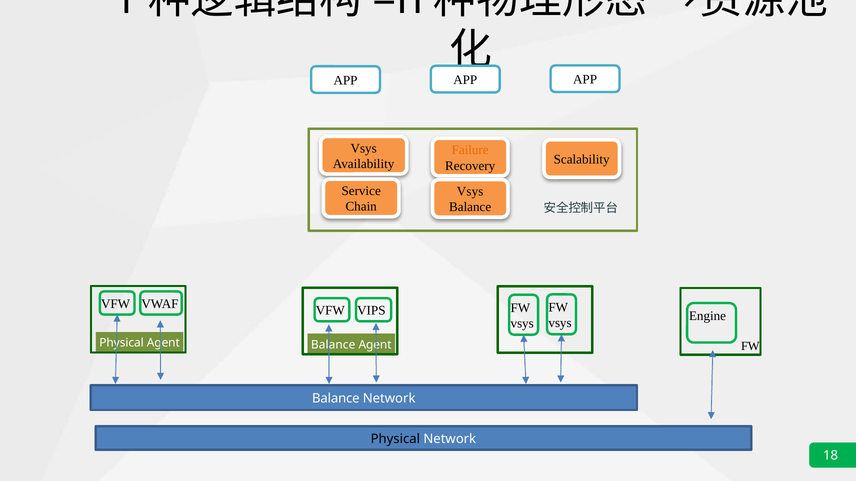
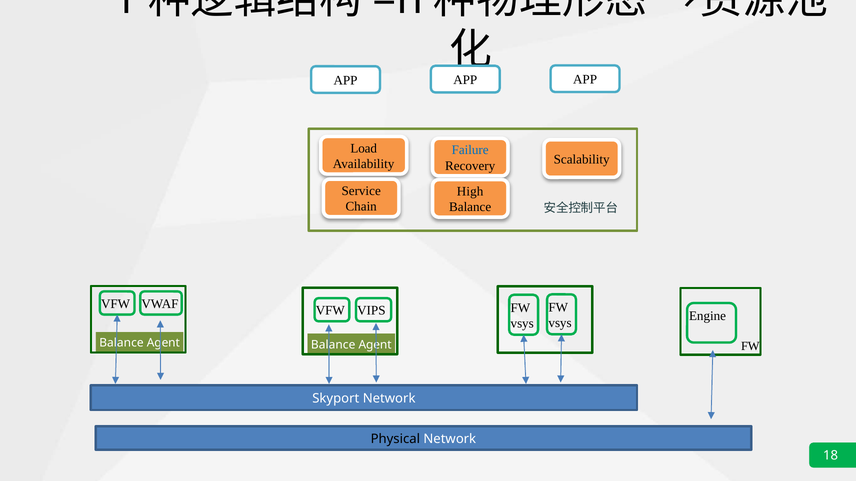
Vsys at (364, 148): Vsys -> Load
Failure colour: orange -> blue
Vsys at (470, 192): Vsys -> High
Physical at (122, 343): Physical -> Balance
Balance at (336, 399): Balance -> Skyport
